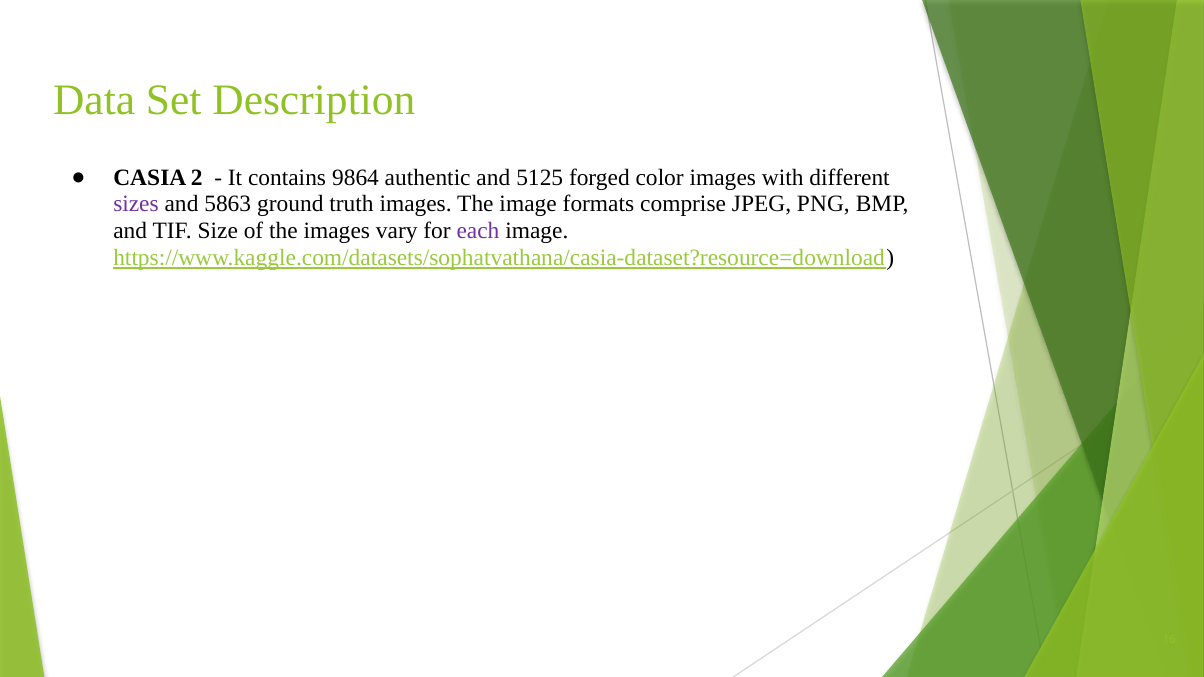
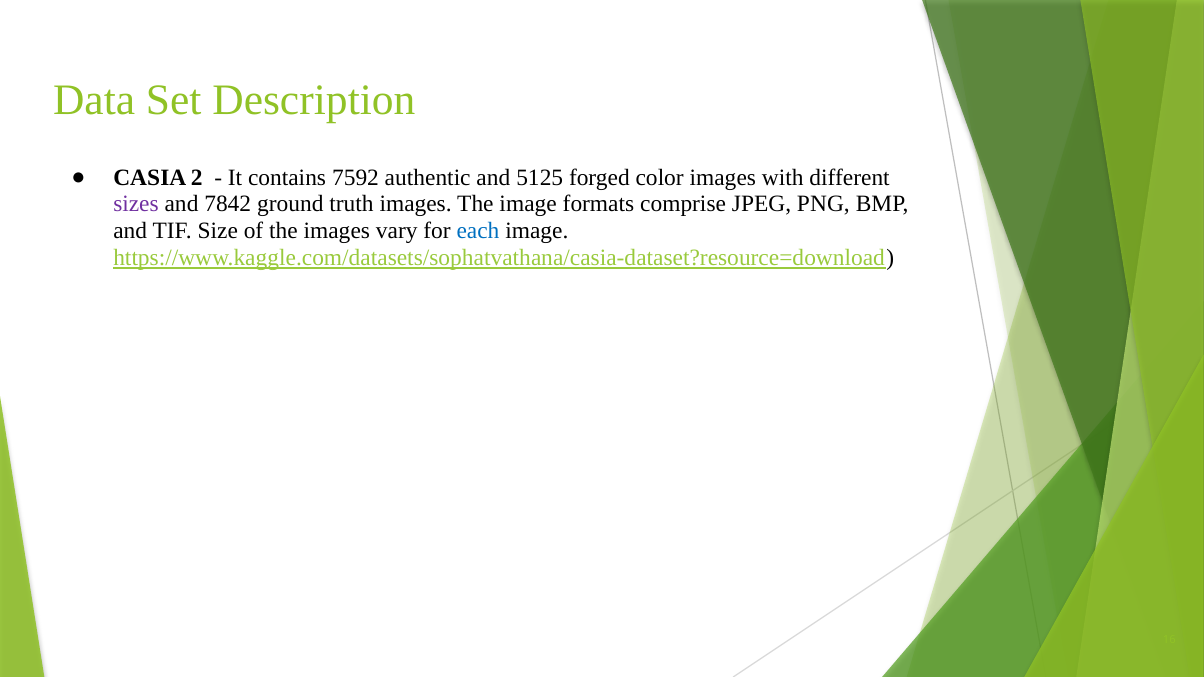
9864: 9864 -> 7592
5863: 5863 -> 7842
each colour: purple -> blue
